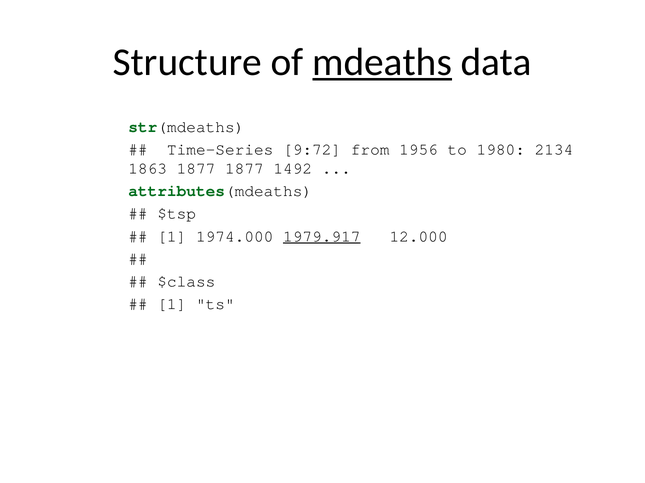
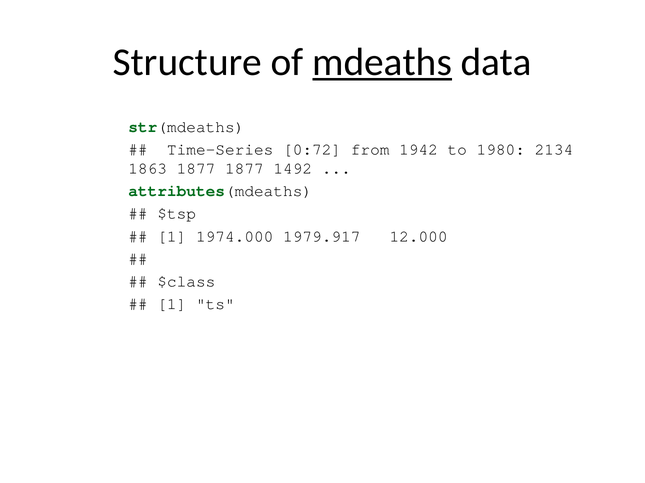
9:72: 9:72 -> 0:72
1956: 1956 -> 1942
1979.917 underline: present -> none
